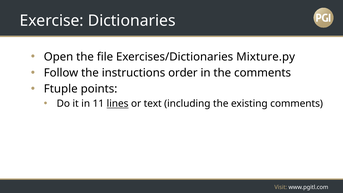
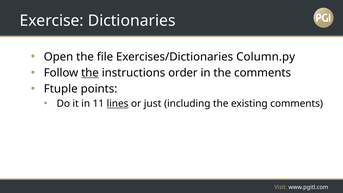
Mixture.py: Mixture.py -> Column.py
the at (90, 73) underline: none -> present
text: text -> just
